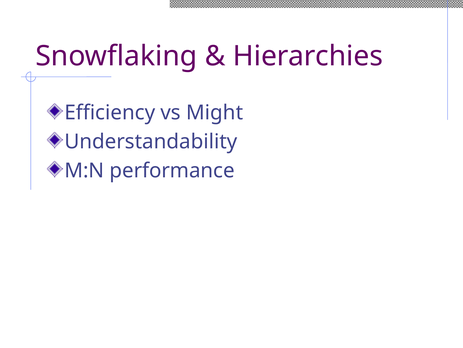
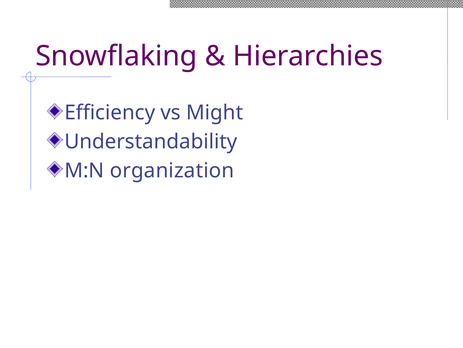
performance: performance -> organization
